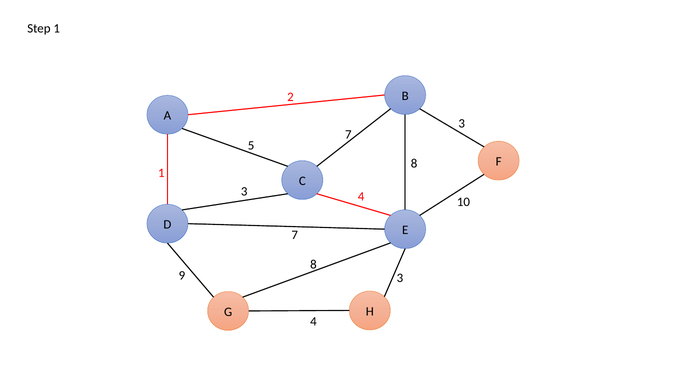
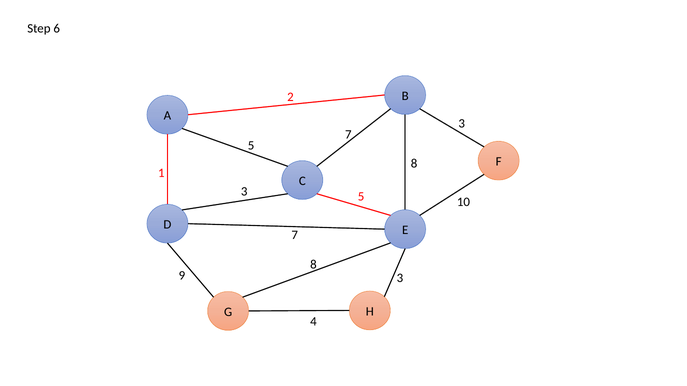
Step 1: 1 -> 6
4 at (361, 197): 4 -> 5
